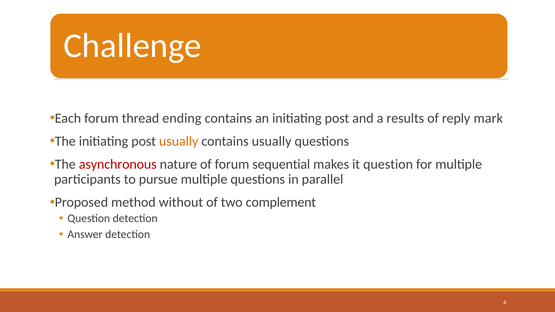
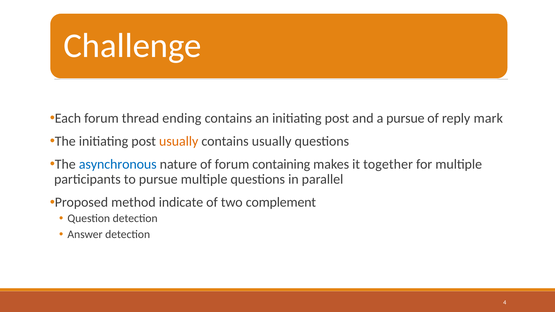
a results: results -> pursue
asynchronous colour: red -> blue
sequential: sequential -> containing
it question: question -> together
without: without -> indicate
